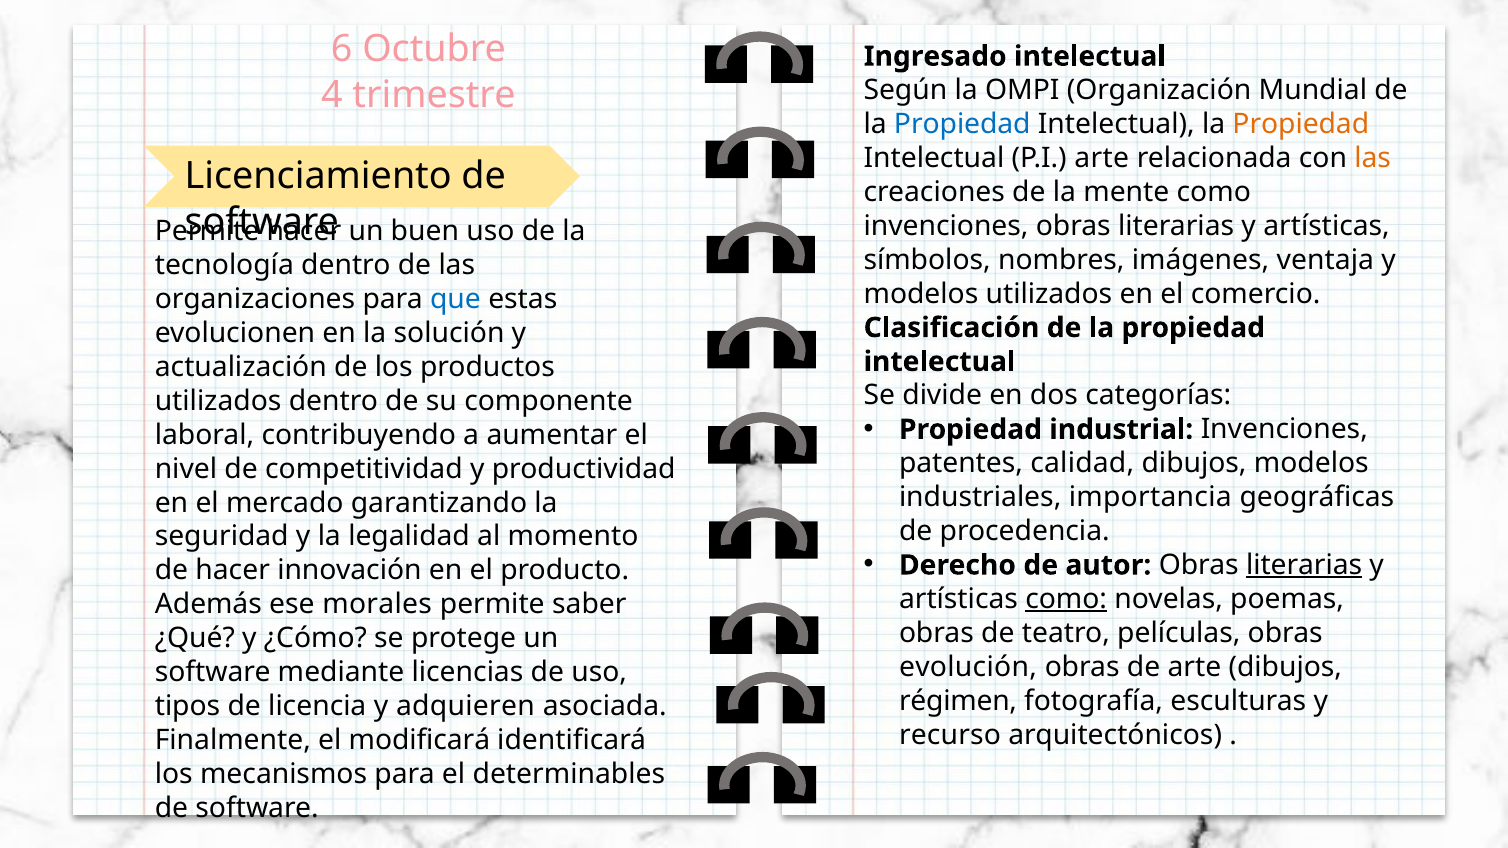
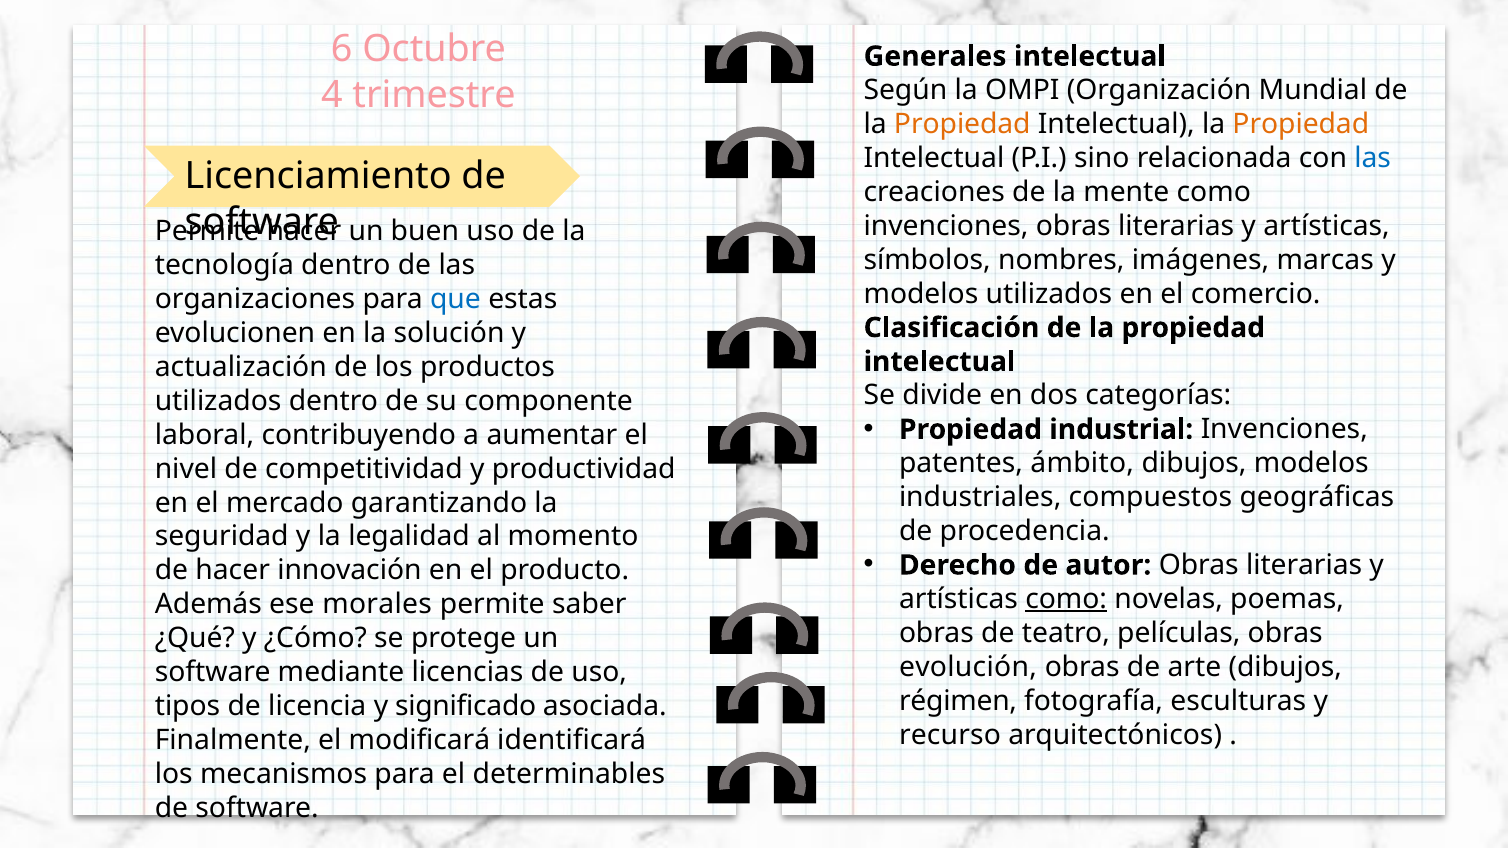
Ingresado: Ingresado -> Generales
Propiedad at (962, 124) colour: blue -> orange
P.I arte: arte -> sino
las at (1373, 158) colour: orange -> blue
ventaja: ventaja -> marcas
calidad: calidad -> ámbito
importancia: importancia -> compuestos
literarias at (1304, 565) underline: present -> none
adquieren: adquieren -> significado
